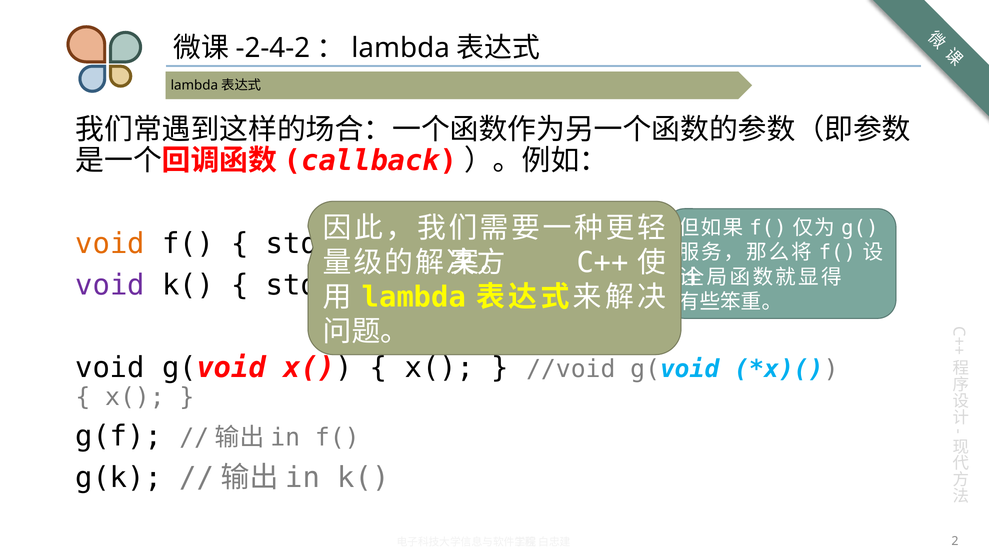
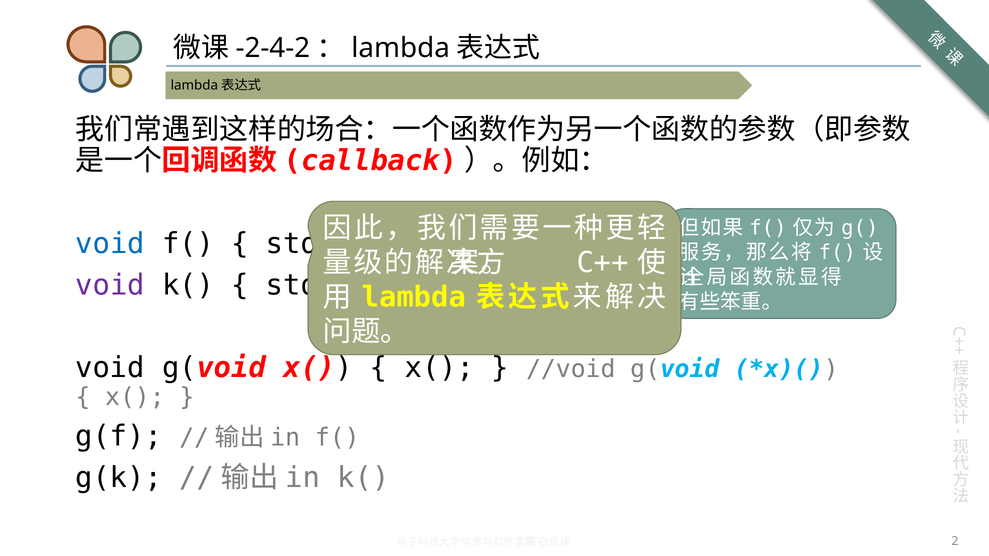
void at (110, 244) colour: orange -> blue
